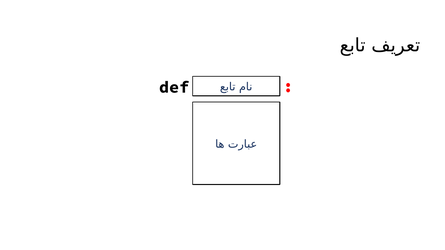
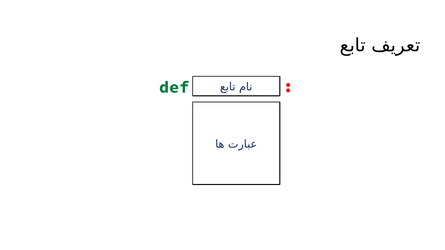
def colour: black -> green
